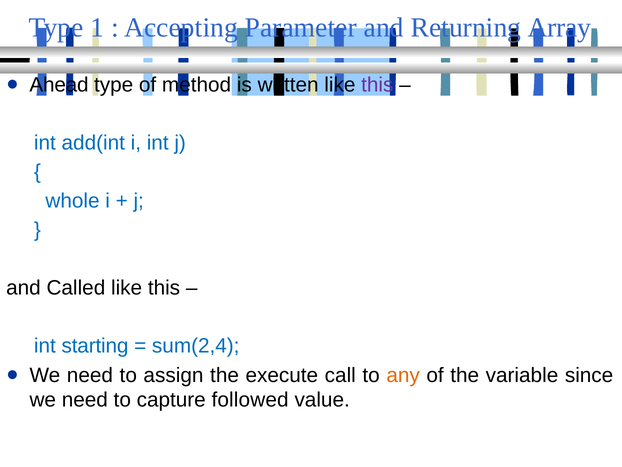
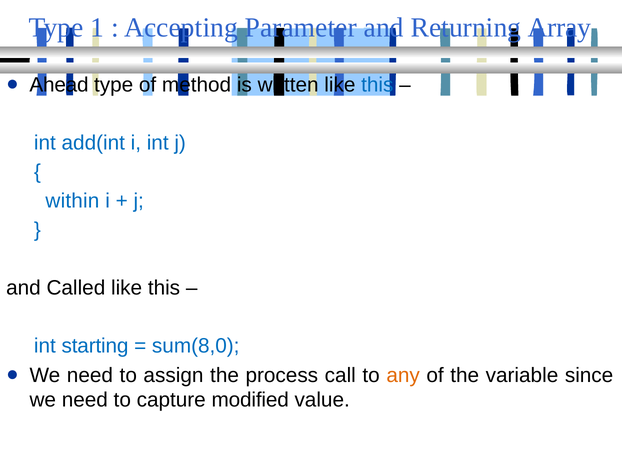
this at (377, 85) colour: purple -> blue
whole: whole -> within
sum(2,4: sum(2,4 -> sum(8,0
execute: execute -> process
followed: followed -> modified
